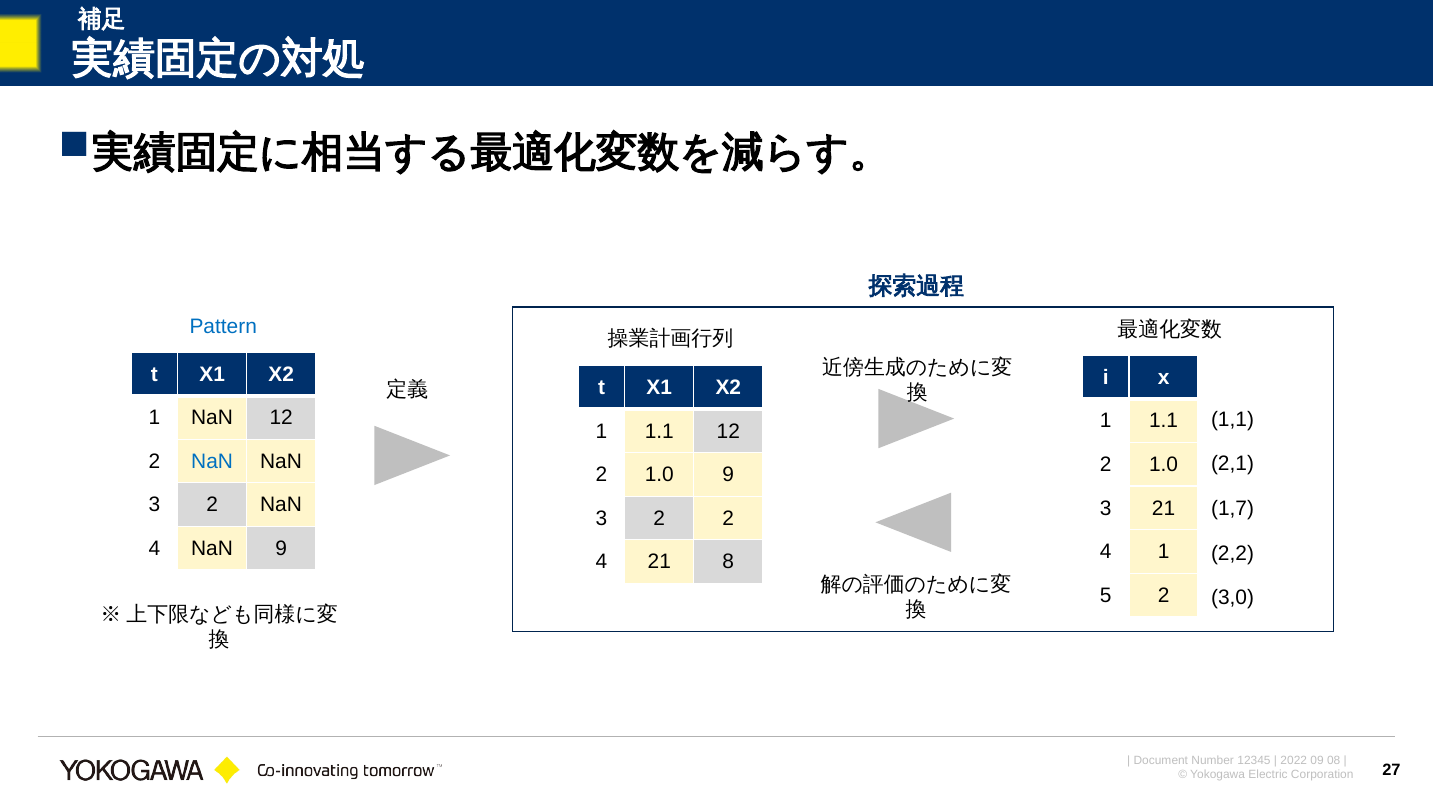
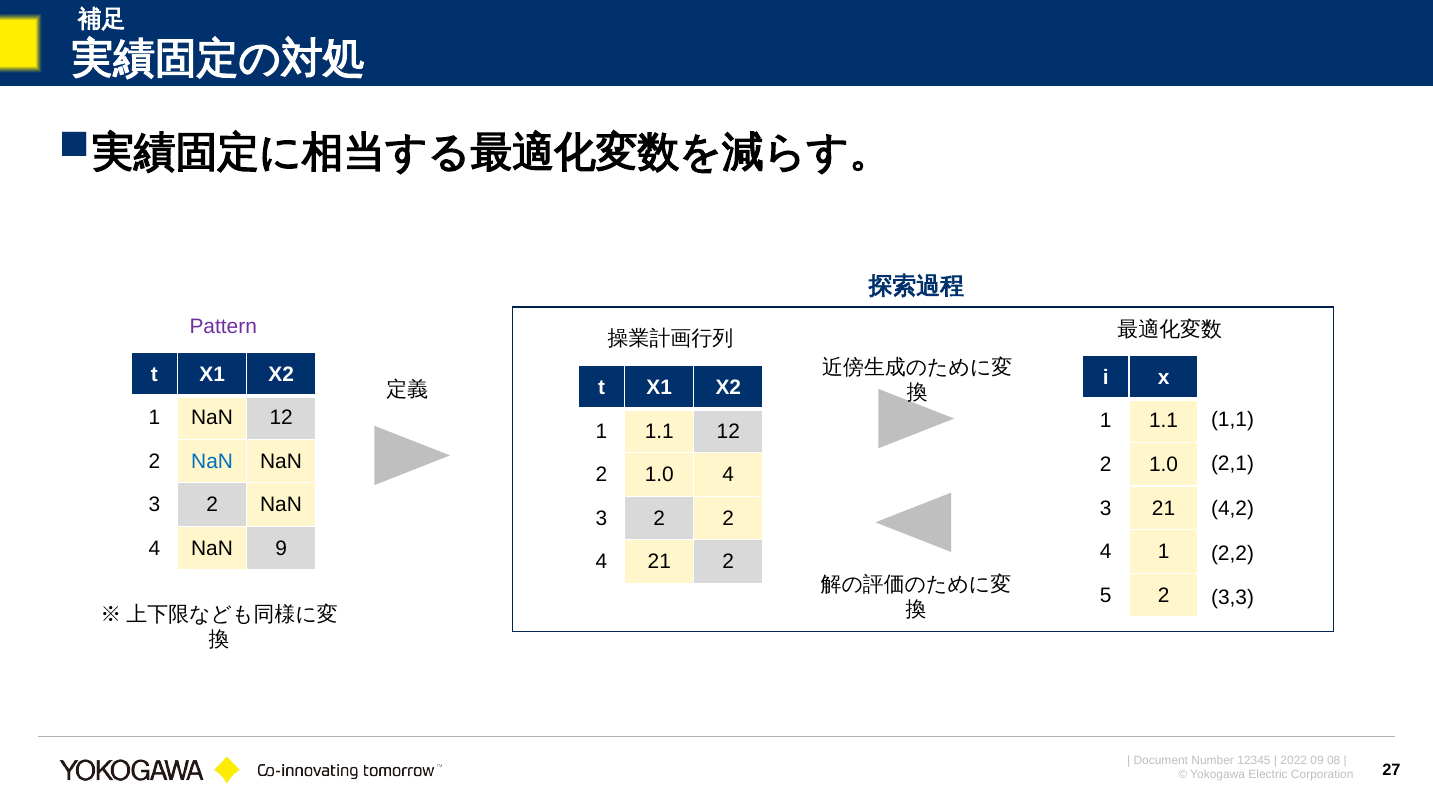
Pattern colour: blue -> purple
1.0 9: 9 -> 4
1,7: 1,7 -> 4,2
21 8: 8 -> 2
3,0: 3,0 -> 3,3
